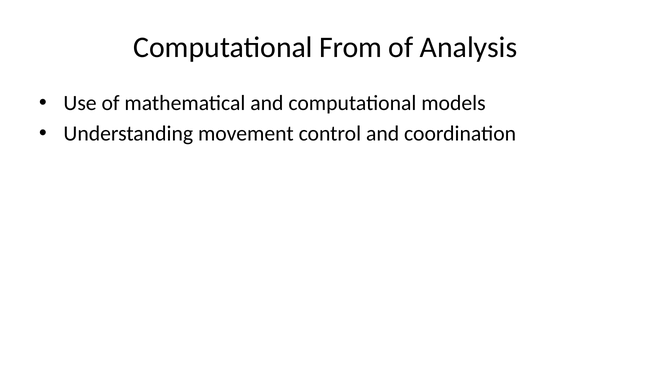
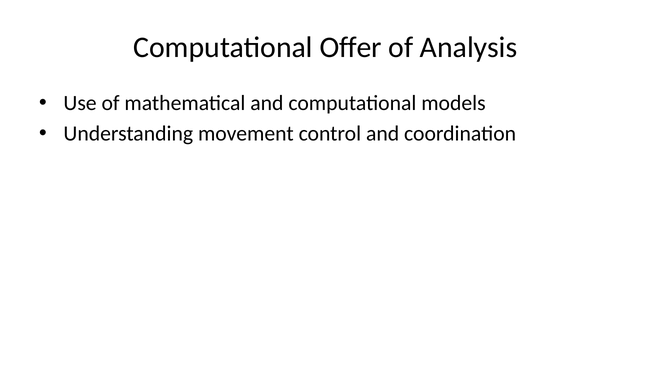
From: From -> Offer
